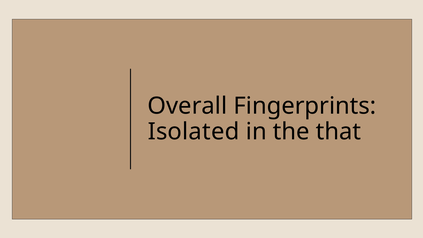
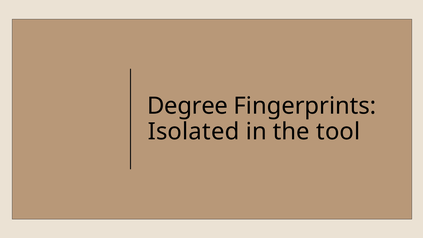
Overall: Overall -> Degree
that: that -> tool
